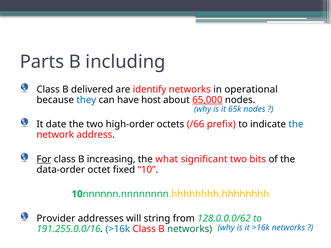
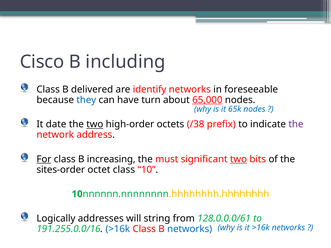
Parts: Parts -> Cisco
operational: operational -> foreseeable
host: host -> turn
two at (95, 124) underline: none -> present
/66: /66 -> /38
the at (296, 124) colour: blue -> purple
what: what -> must
two at (238, 159) underline: none -> present
data-order: data-order -> sites-order
octet fixed: fixed -> class
Provider: Provider -> Logically
128.0.0.0/62: 128.0.0.0/62 -> 128.0.0.0/61
networks at (190, 229) colour: green -> blue
